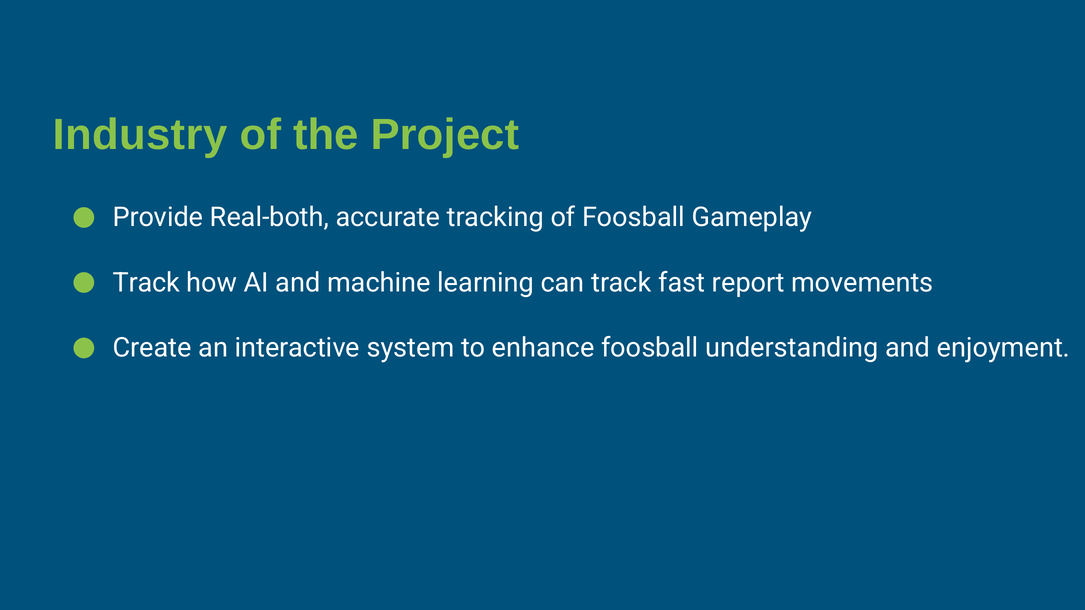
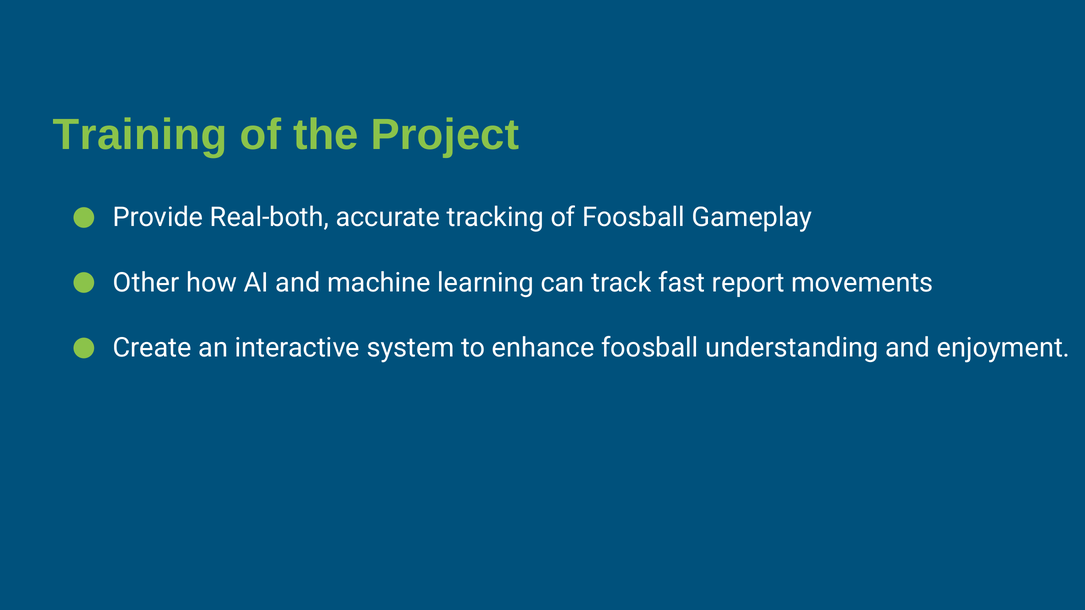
Industry: Industry -> Training
Track at (146, 283): Track -> Other
